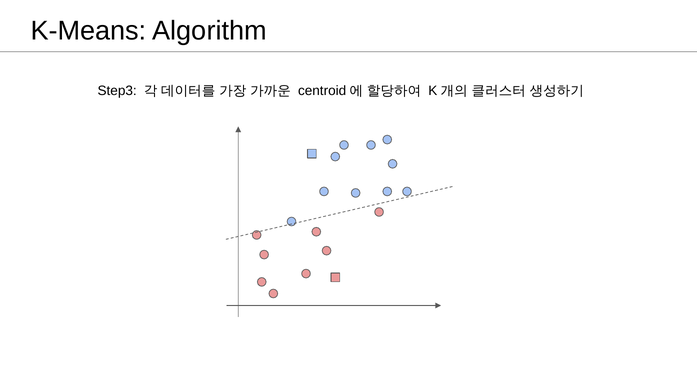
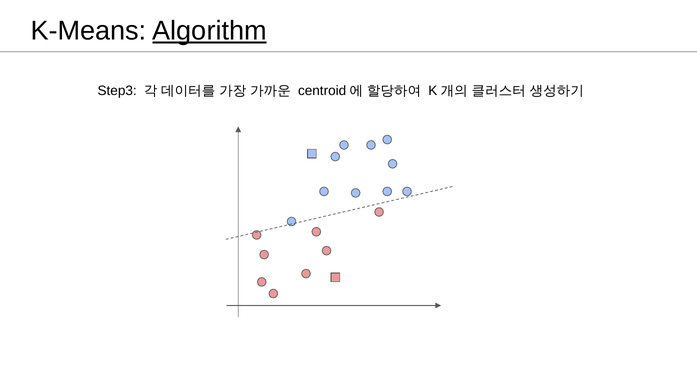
Algorithm underline: none -> present
